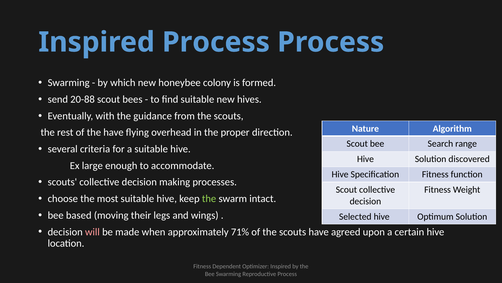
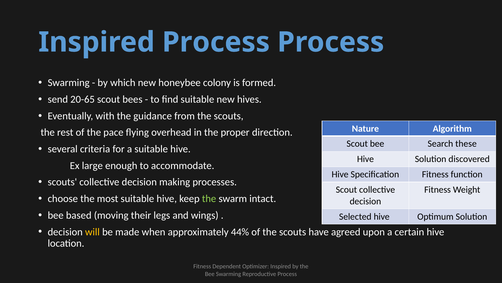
20-88: 20-88 -> 20-65
the have: have -> pace
range: range -> these
will colour: pink -> yellow
71%: 71% -> 44%
